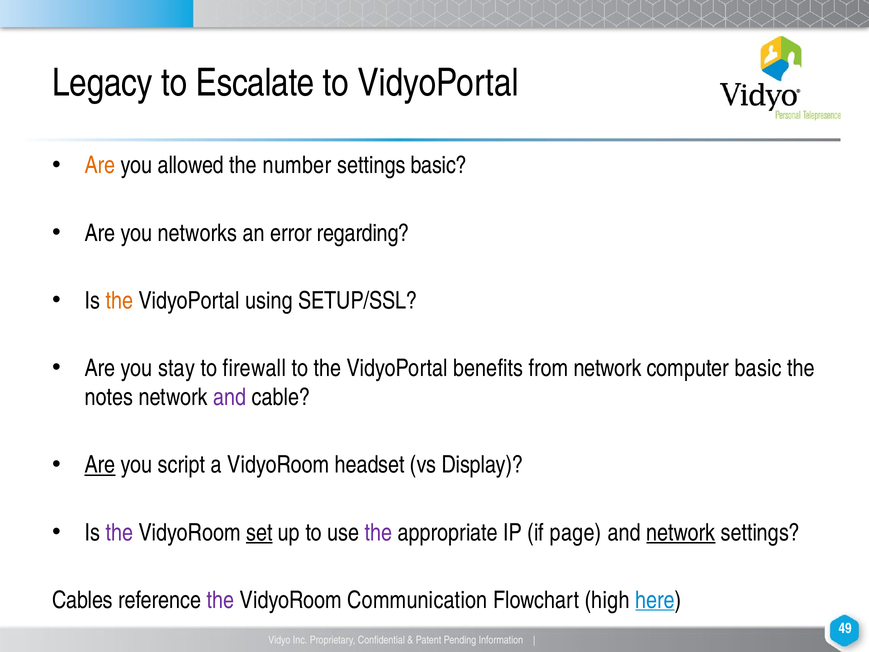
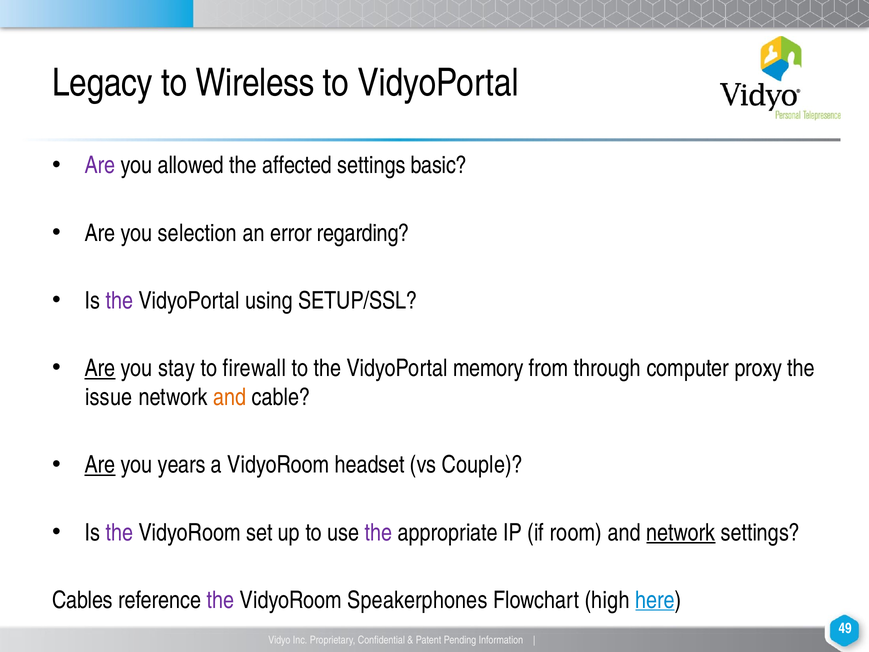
Escalate: Escalate -> Wireless
Are at (100, 165) colour: orange -> purple
number: number -> affected
networks: networks -> selection
the at (119, 301) colour: orange -> purple
Are at (100, 368) underline: none -> present
benefits: benefits -> memory
from network: network -> through
computer basic: basic -> proxy
notes: notes -> issue
and at (230, 397) colour: purple -> orange
script: script -> years
Display: Display -> Couple
set underline: present -> none
page: page -> room
Communication: Communication -> Speakerphones
